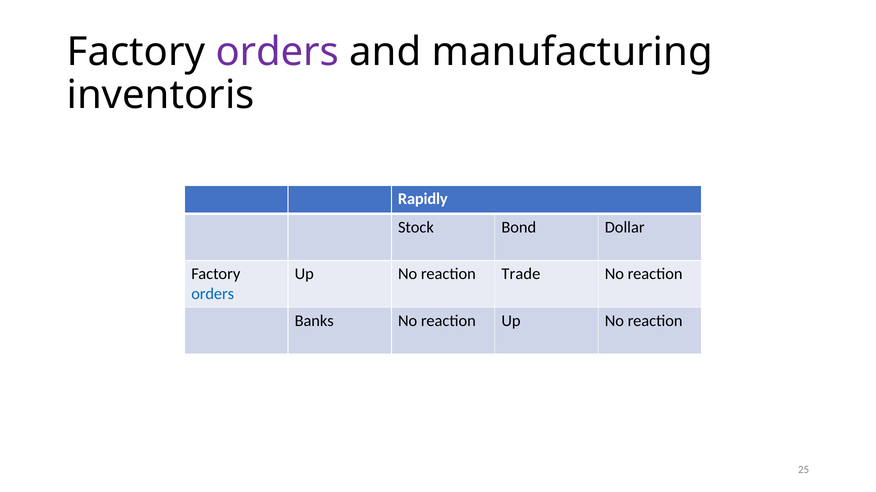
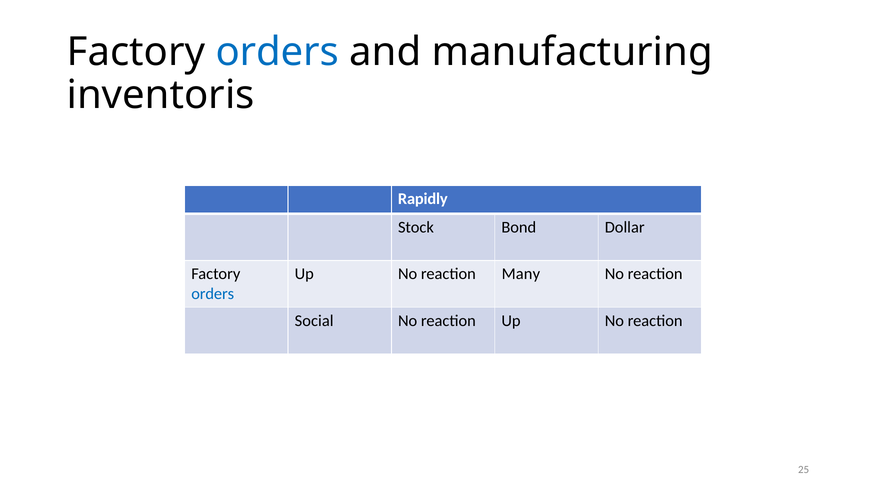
orders at (277, 52) colour: purple -> blue
Trade: Trade -> Many
Banks: Banks -> Social
